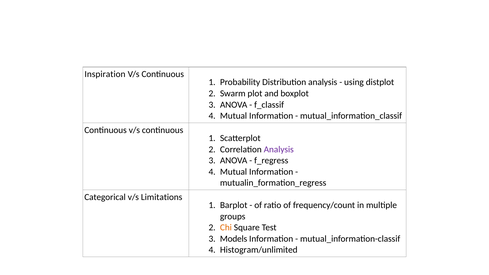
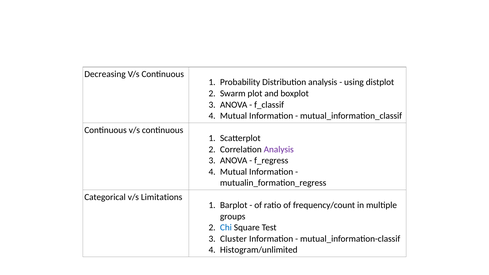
Inspiration: Inspiration -> Decreasing
Chi colour: orange -> blue
Models: Models -> Cluster
